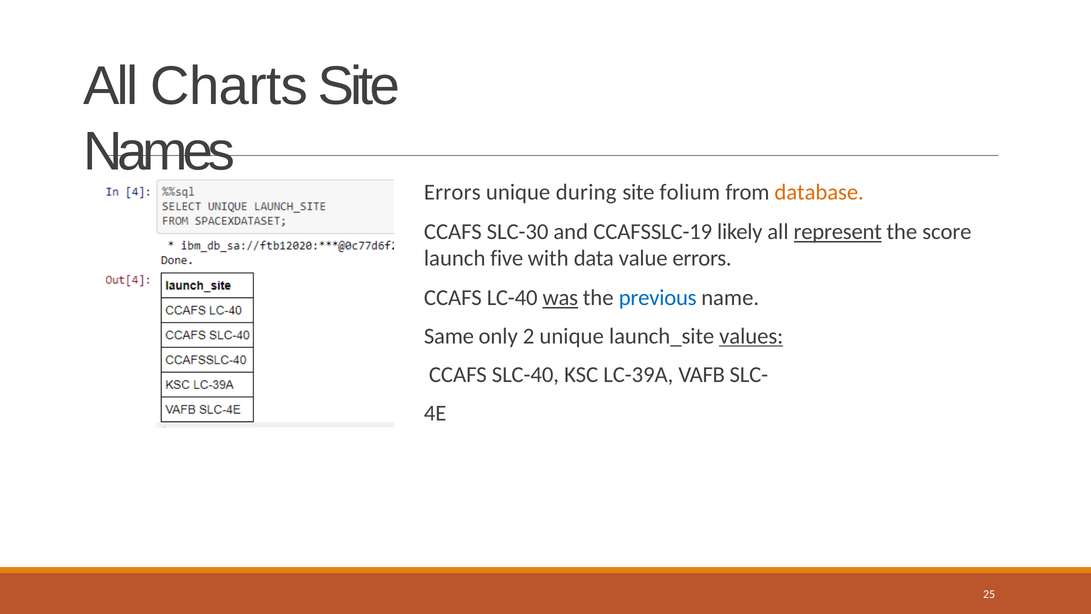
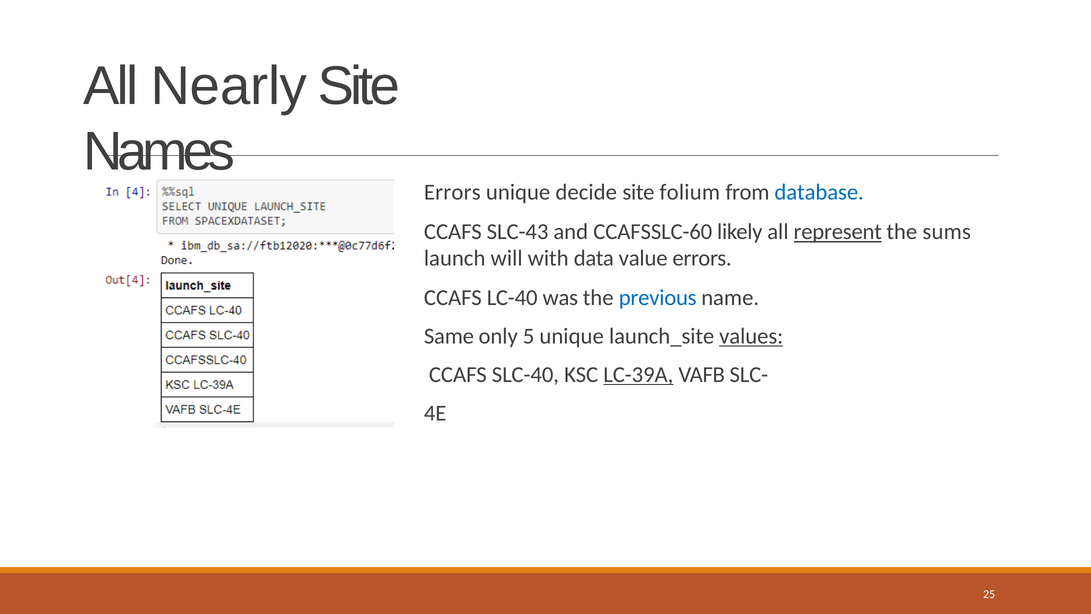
Charts: Charts -> Nearly
during: during -> decide
database colour: orange -> blue
SLC-30: SLC-30 -> SLC-43
CCAFSSLC-19: CCAFSSLC-19 -> CCAFSSLC-60
score: score -> sums
five: five -> will
was underline: present -> none
2: 2 -> 5
LC-39A underline: none -> present
